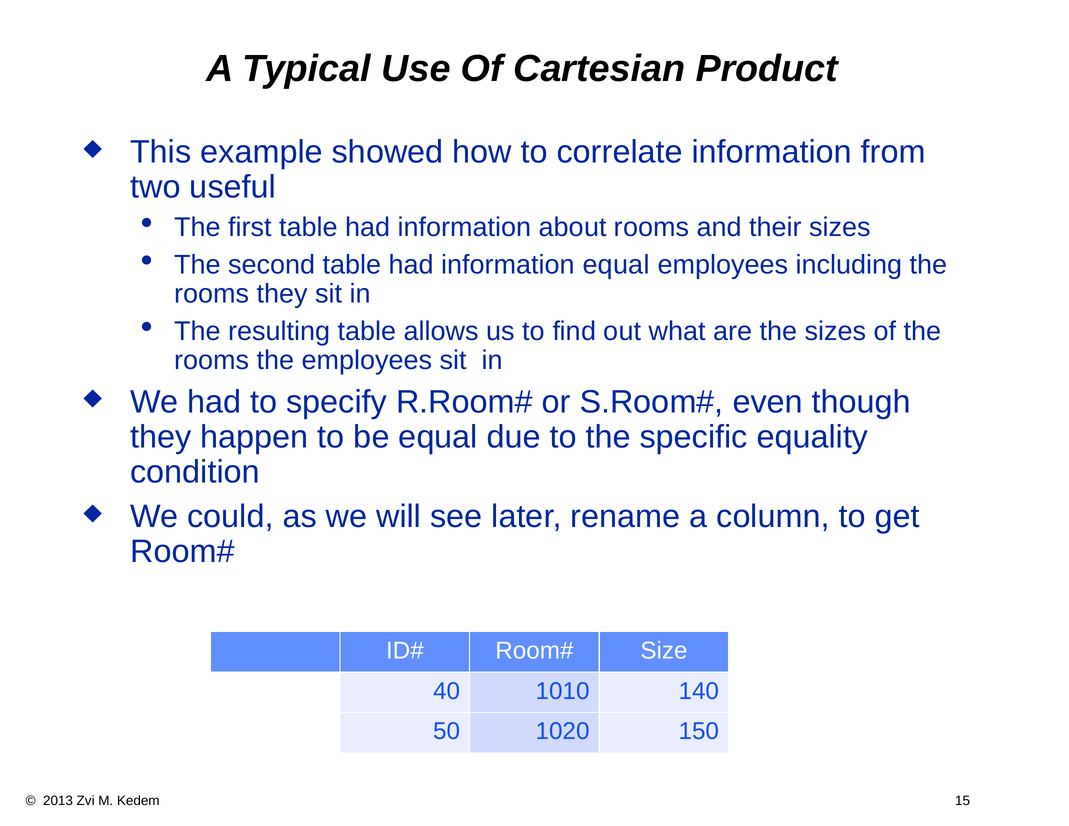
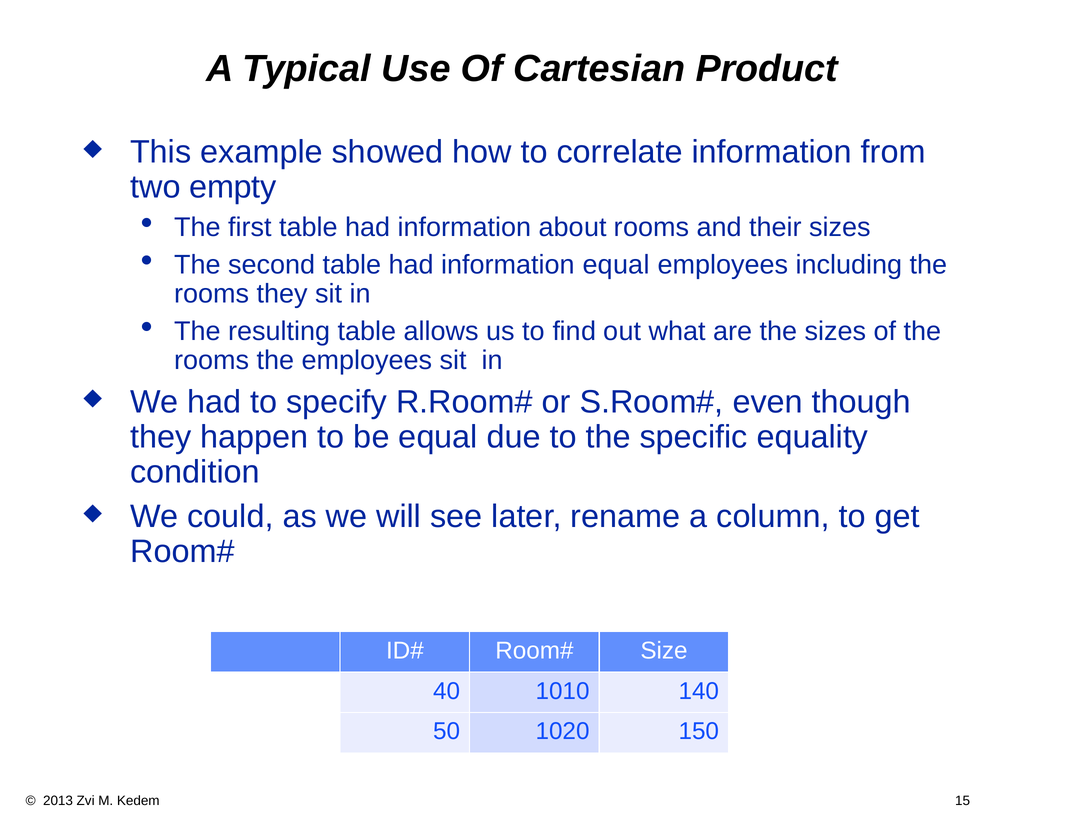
useful: useful -> empty
